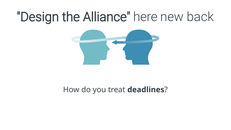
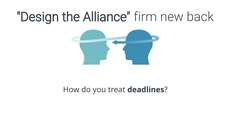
here: here -> firm
